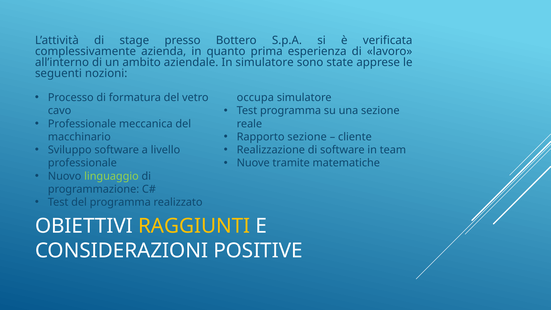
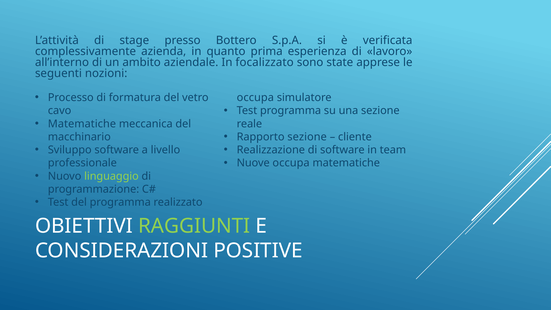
In simulatore: simulatore -> focalizzato
Professionale at (82, 124): Professionale -> Matematiche
Nuove tramite: tramite -> occupa
RAGGIUNTI colour: yellow -> light green
